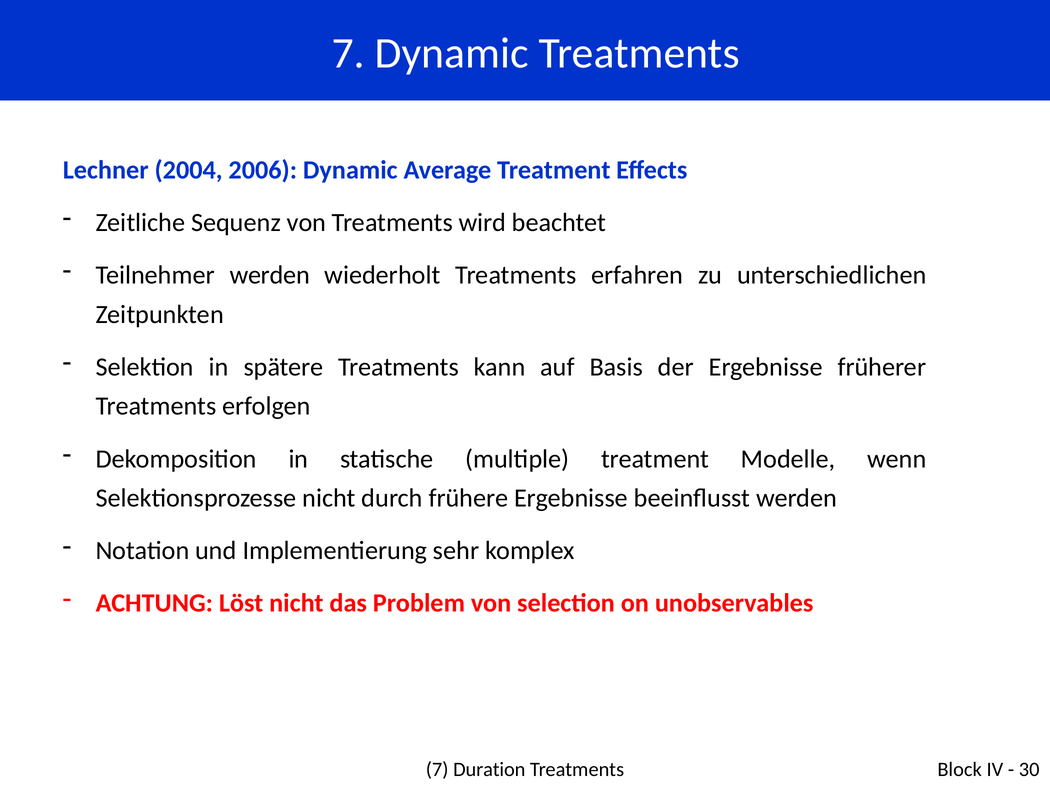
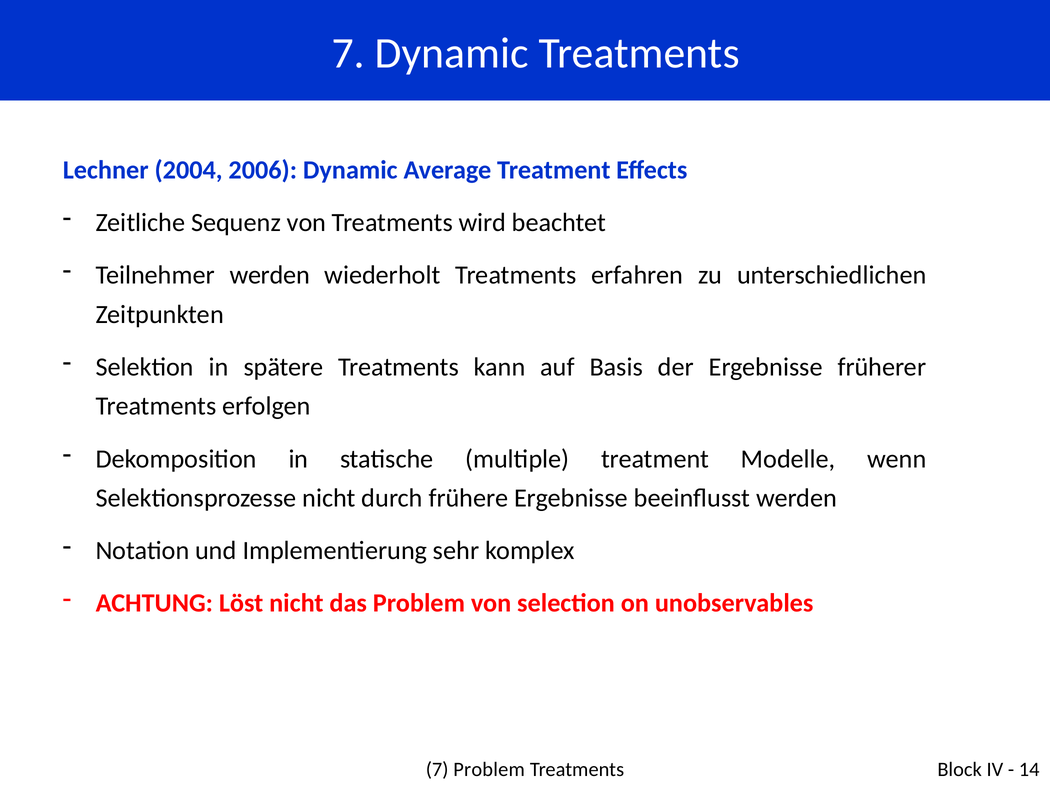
7 Duration: Duration -> Problem
30: 30 -> 14
